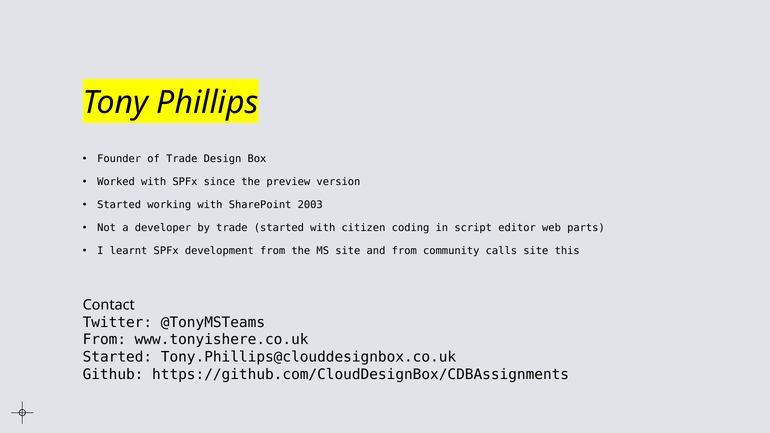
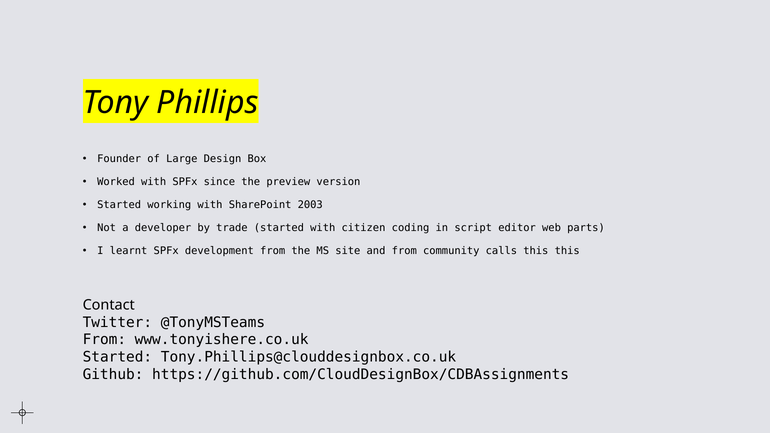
of Trade: Trade -> Large
calls site: site -> this
